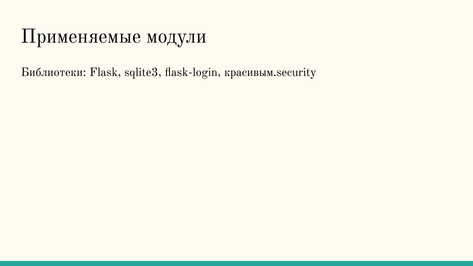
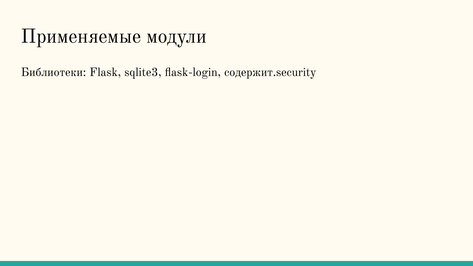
красивым.security: красивым.security -> содержит.security
